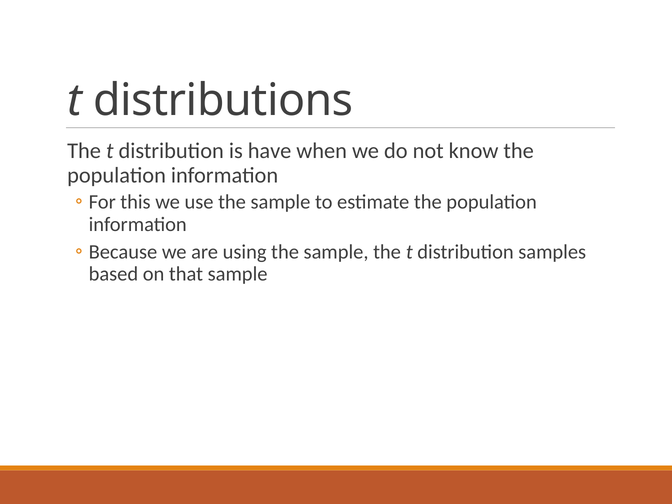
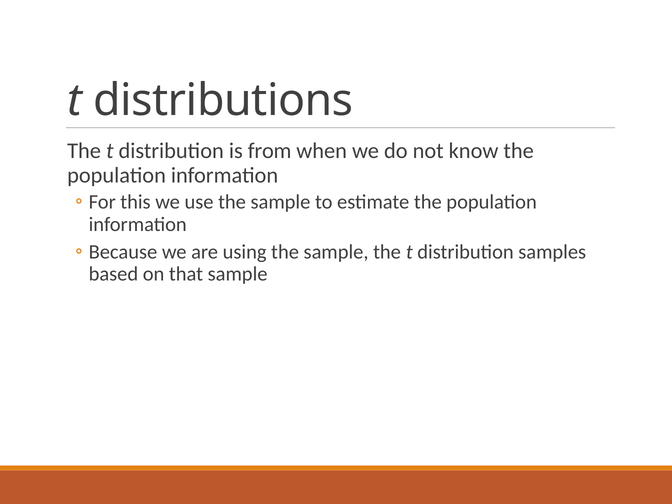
have: have -> from
